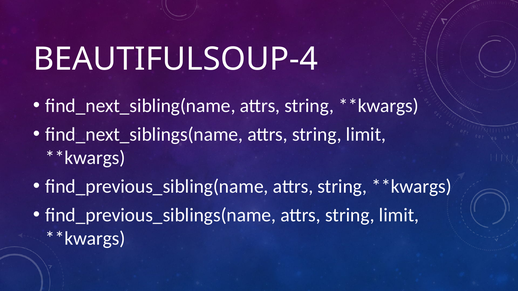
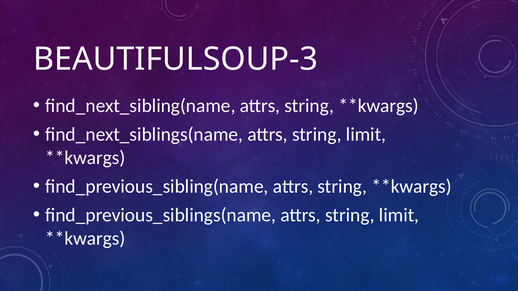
BEAUTIFULSOUP-4: BEAUTIFULSOUP-4 -> BEAUTIFULSOUP-3
